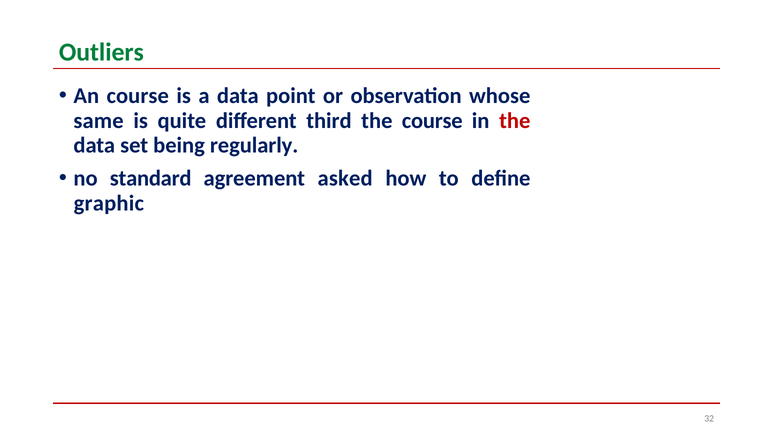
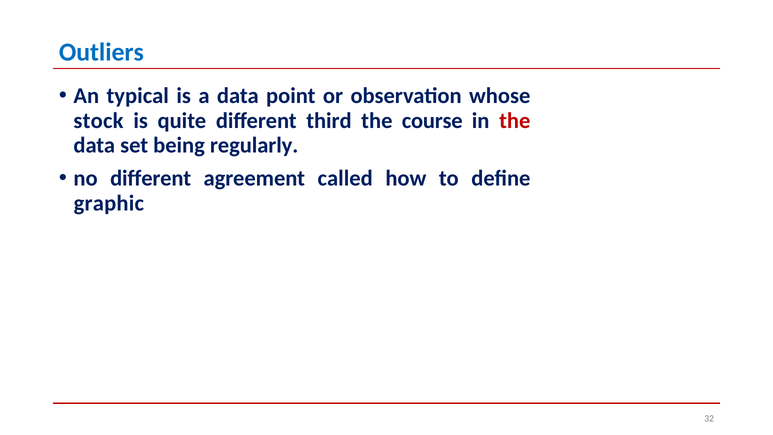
Outliers colour: green -> blue
An course: course -> typical
same: same -> stock
no standard: standard -> different
asked: asked -> called
